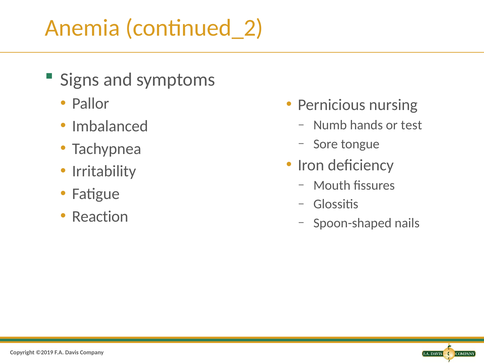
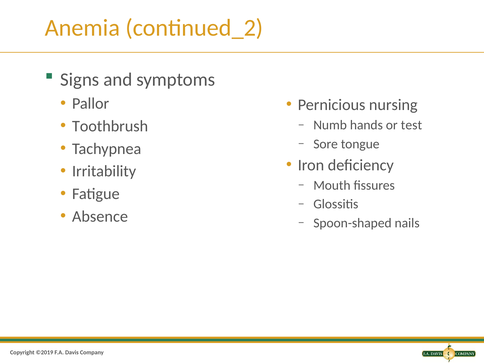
Imbalanced: Imbalanced -> Toothbrush
Reaction: Reaction -> Absence
